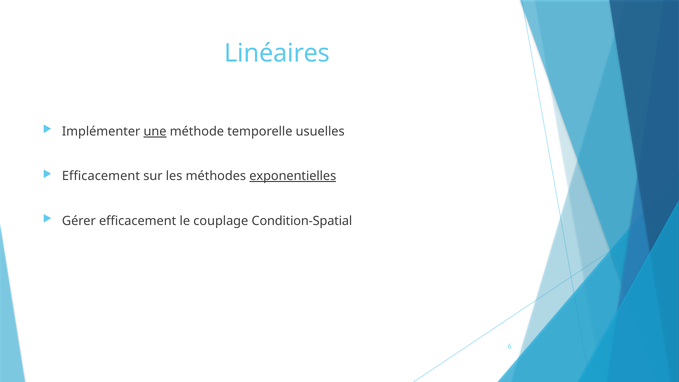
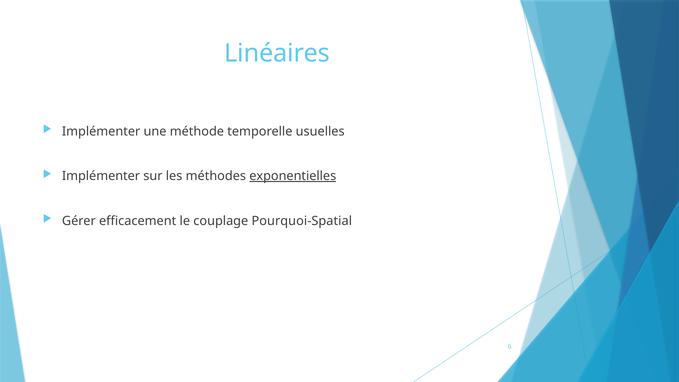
une underline: present -> none
Efficacement at (101, 176): Efficacement -> Implémenter
Condition-Spatial: Condition-Spatial -> Pourquoi-Spatial
